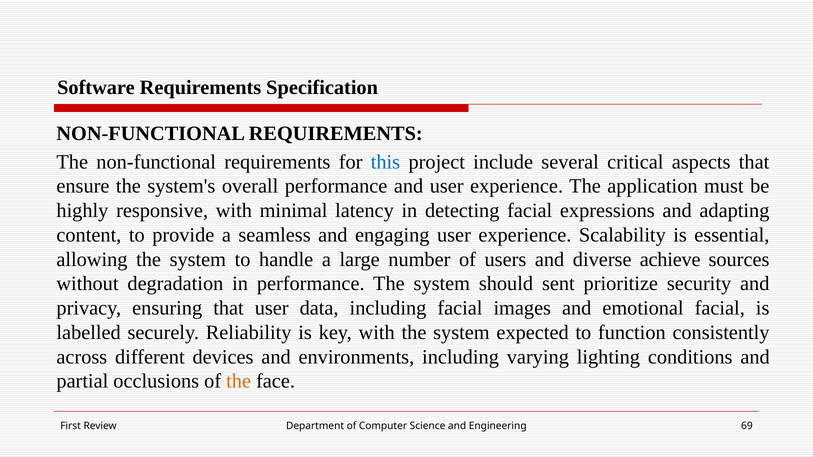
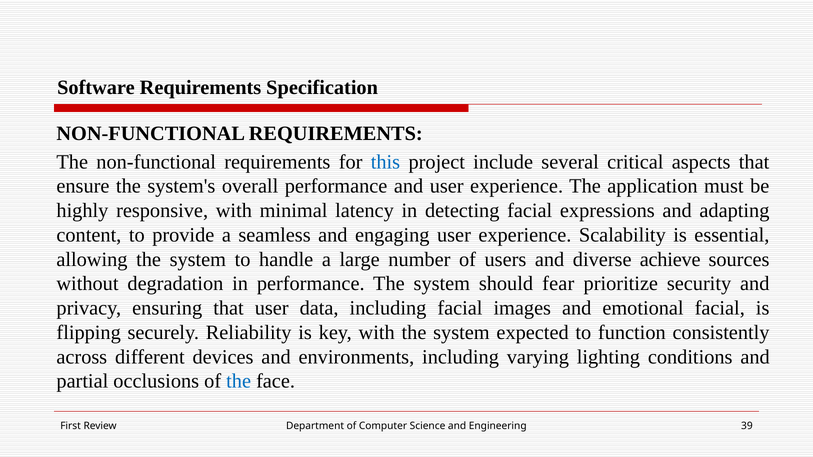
sent: sent -> fear
labelled: labelled -> flipping
the at (239, 381) colour: orange -> blue
69: 69 -> 39
